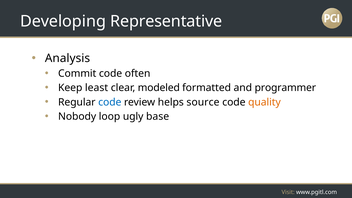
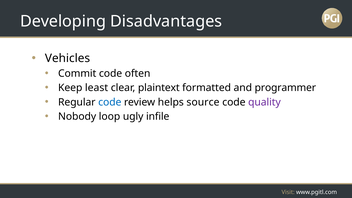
Representative: Representative -> Disadvantages
Analysis: Analysis -> Vehicles
modeled: modeled -> plaintext
quality colour: orange -> purple
base: base -> infile
